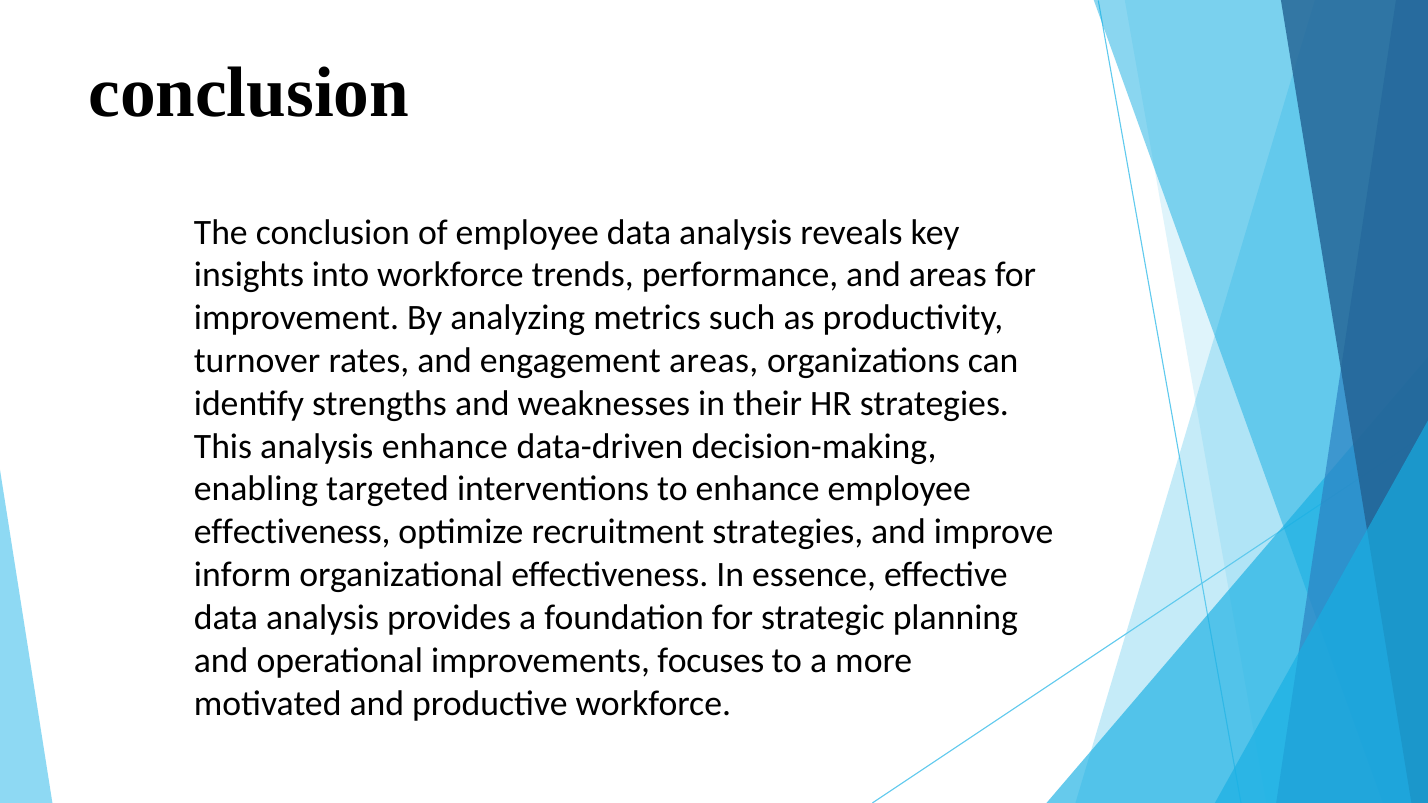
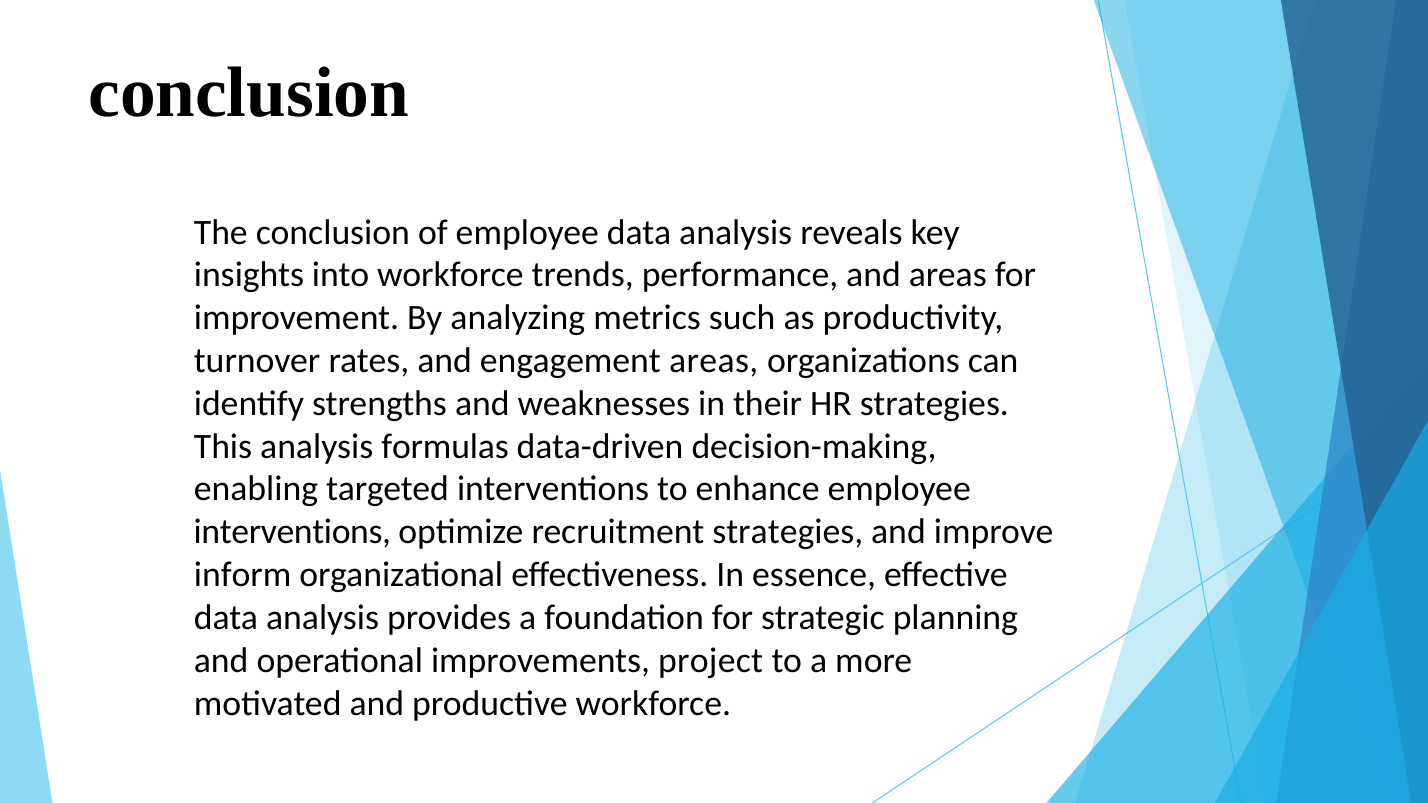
analysis enhance: enhance -> formulas
effectiveness at (292, 532): effectiveness -> interventions
focuses: focuses -> project
